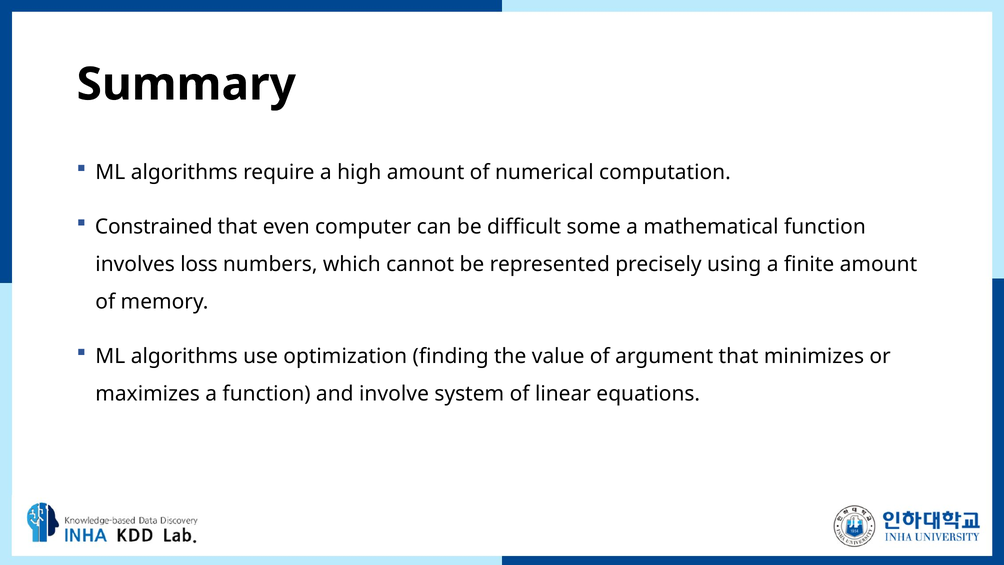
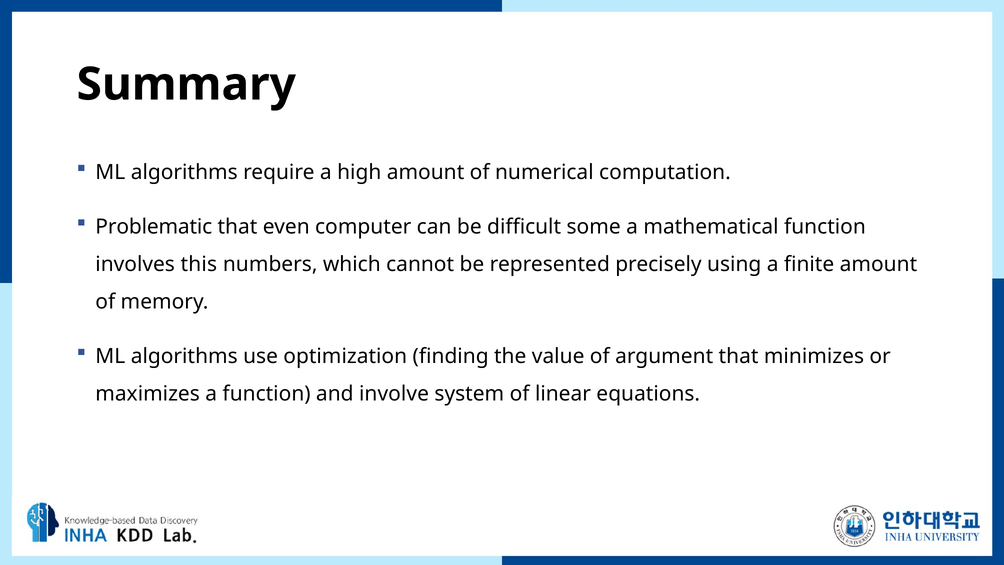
Constrained: Constrained -> Problematic
loss: loss -> this
